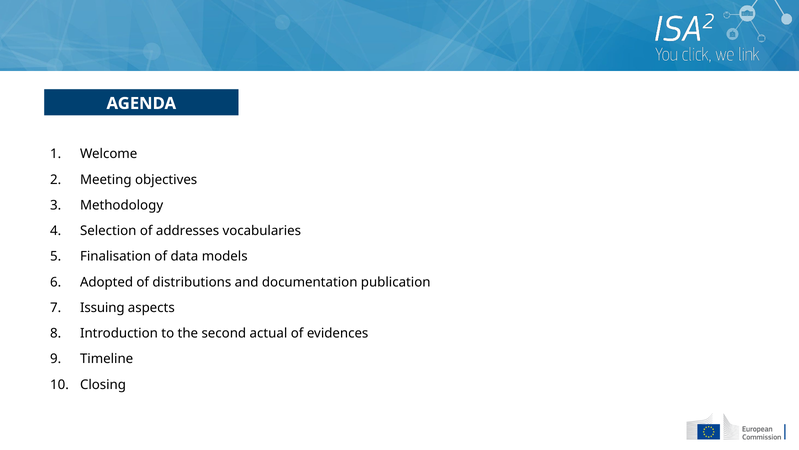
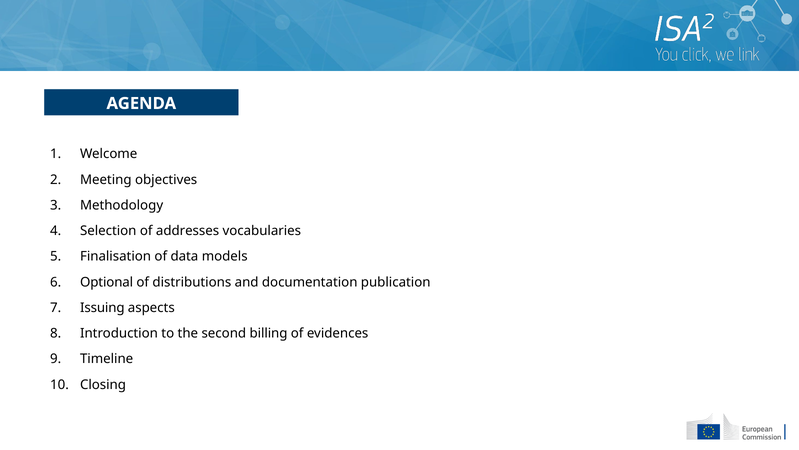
Adopted: Adopted -> Optional
actual: actual -> billing
